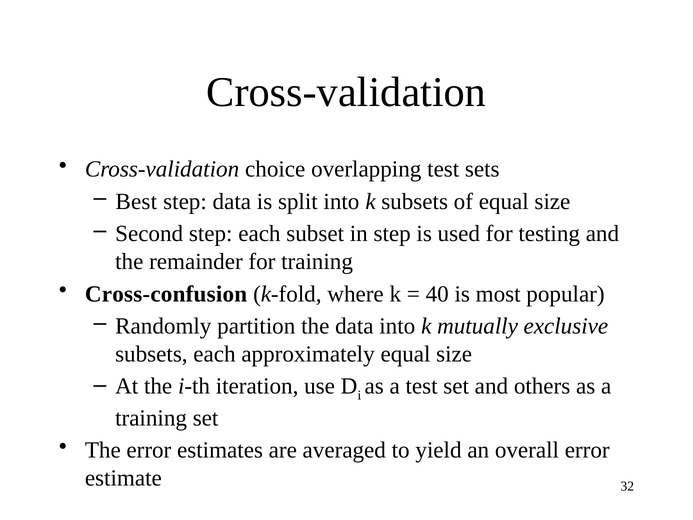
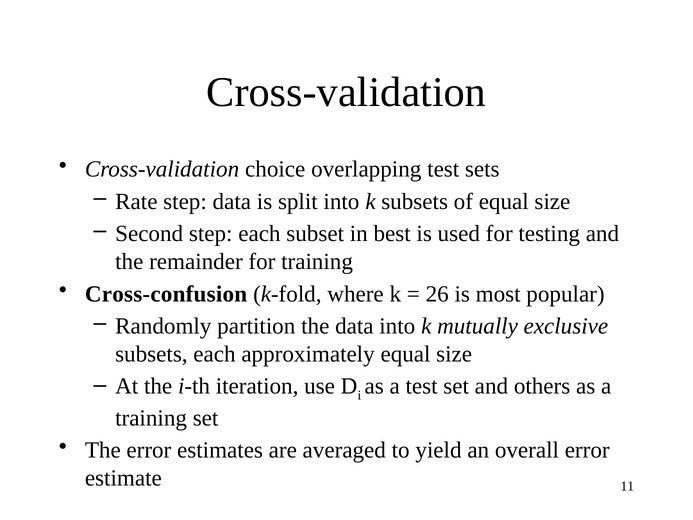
Best: Best -> Rate
in step: step -> best
40: 40 -> 26
32: 32 -> 11
